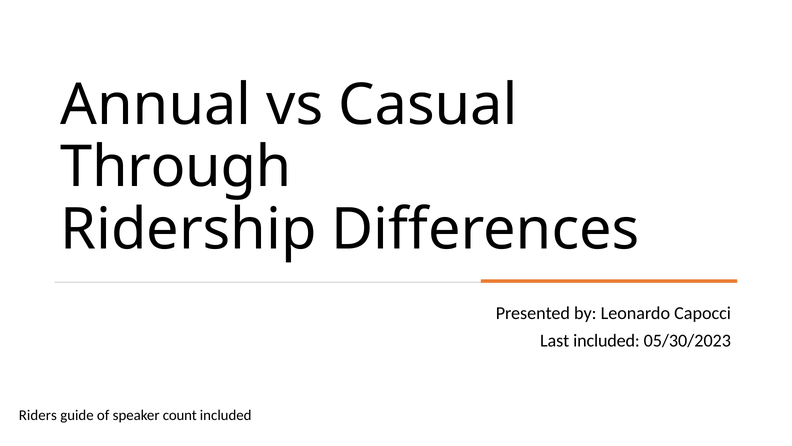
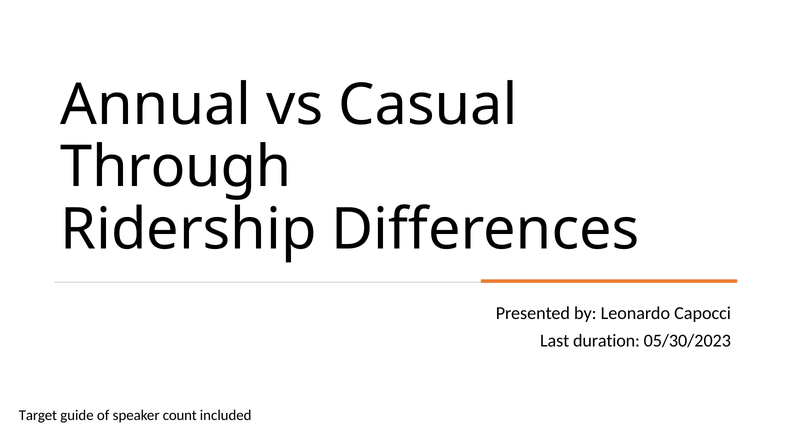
Last included: included -> duration
Riders: Riders -> Target
